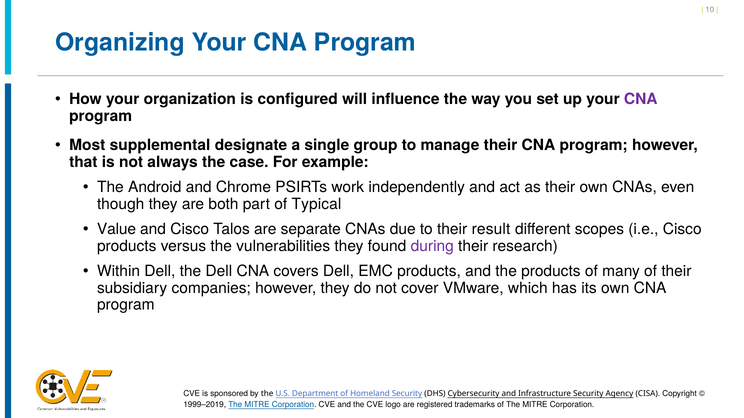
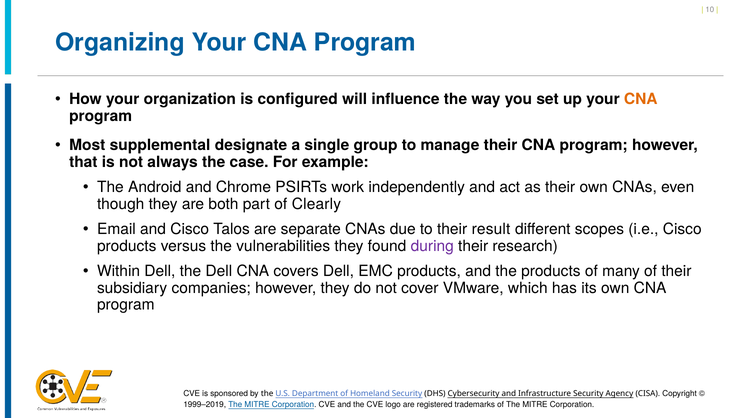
CNA at (641, 99) colour: purple -> orange
Typical: Typical -> Clearly
Value: Value -> Email
